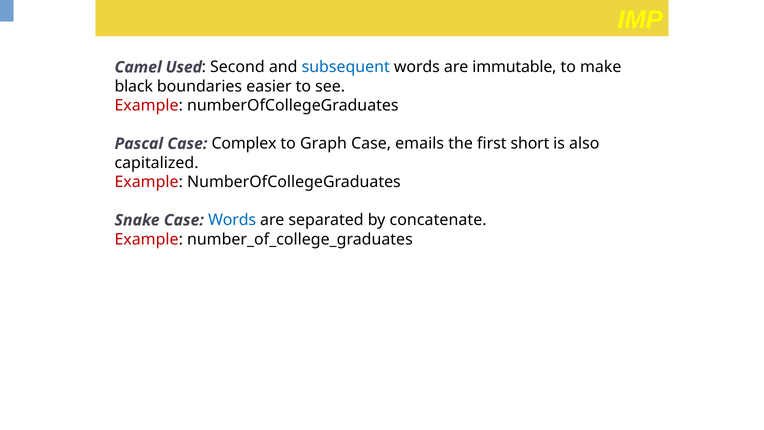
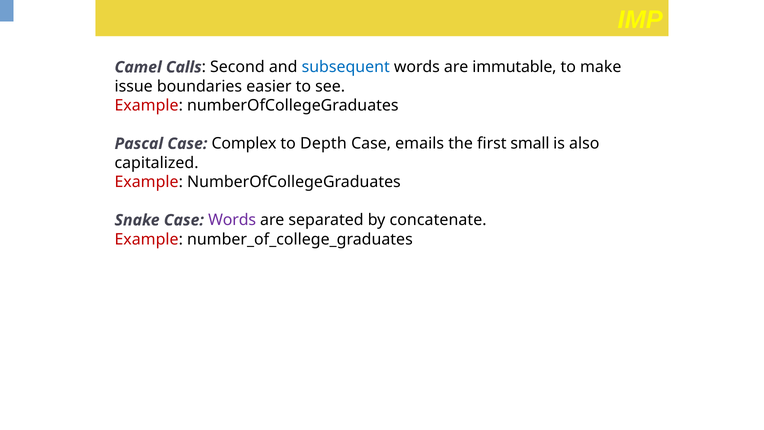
Used: Used -> Calls
black: black -> issue
Graph: Graph -> Depth
short: short -> small
Words at (232, 220) colour: blue -> purple
